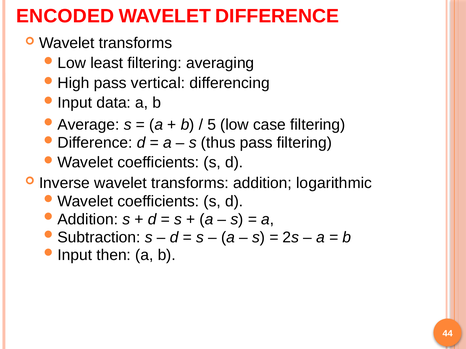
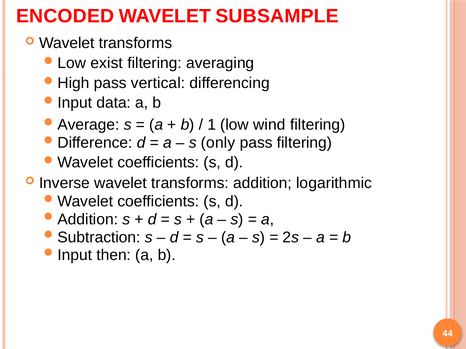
DIFFERENCE: DIFFERENCE -> SUBSAMPLE
least: least -> exist
5: 5 -> 1
case: case -> wind
thus: thus -> only
